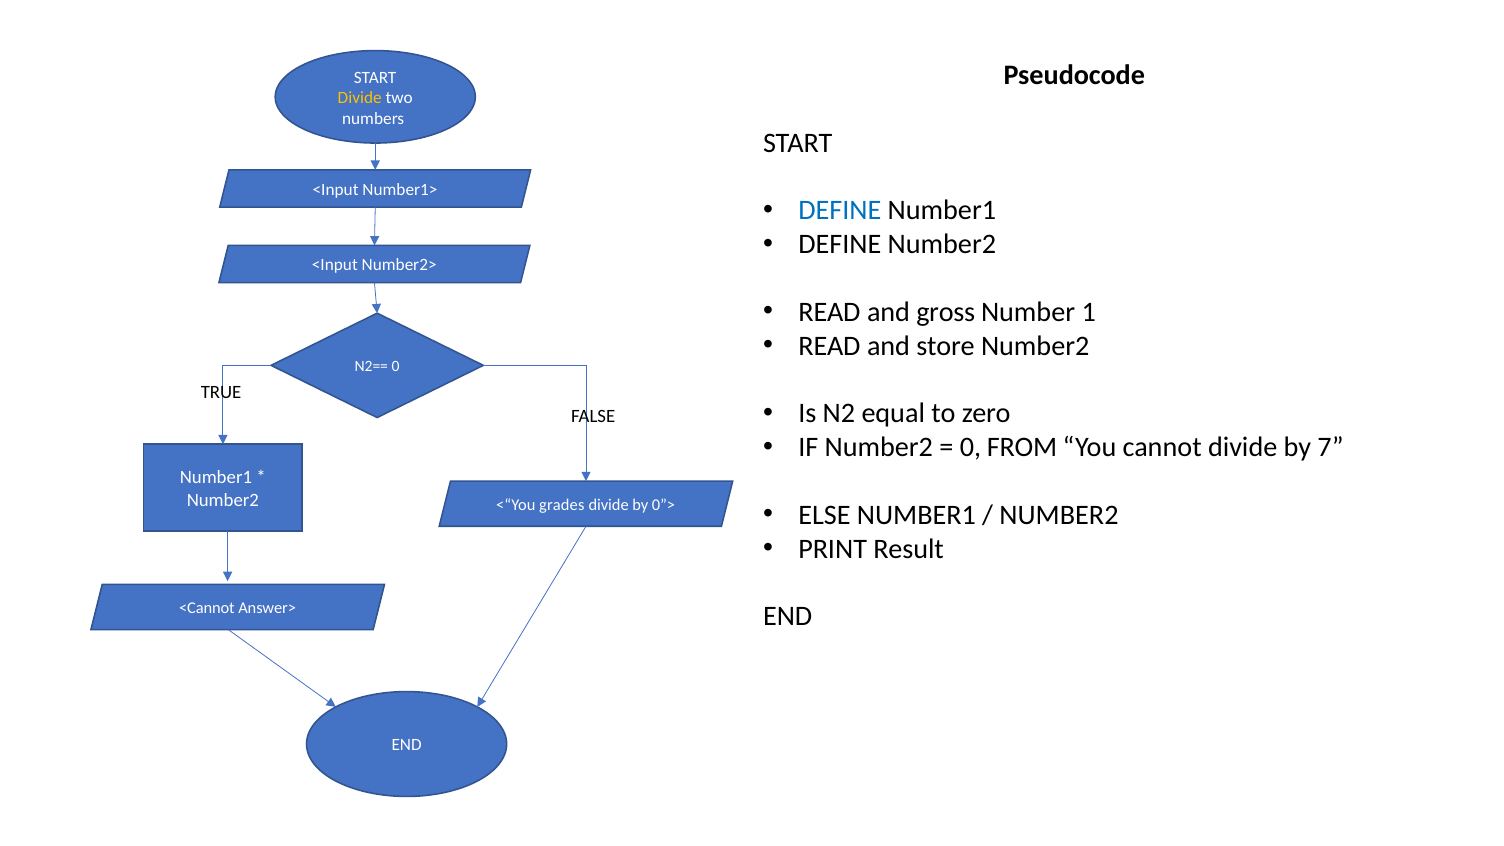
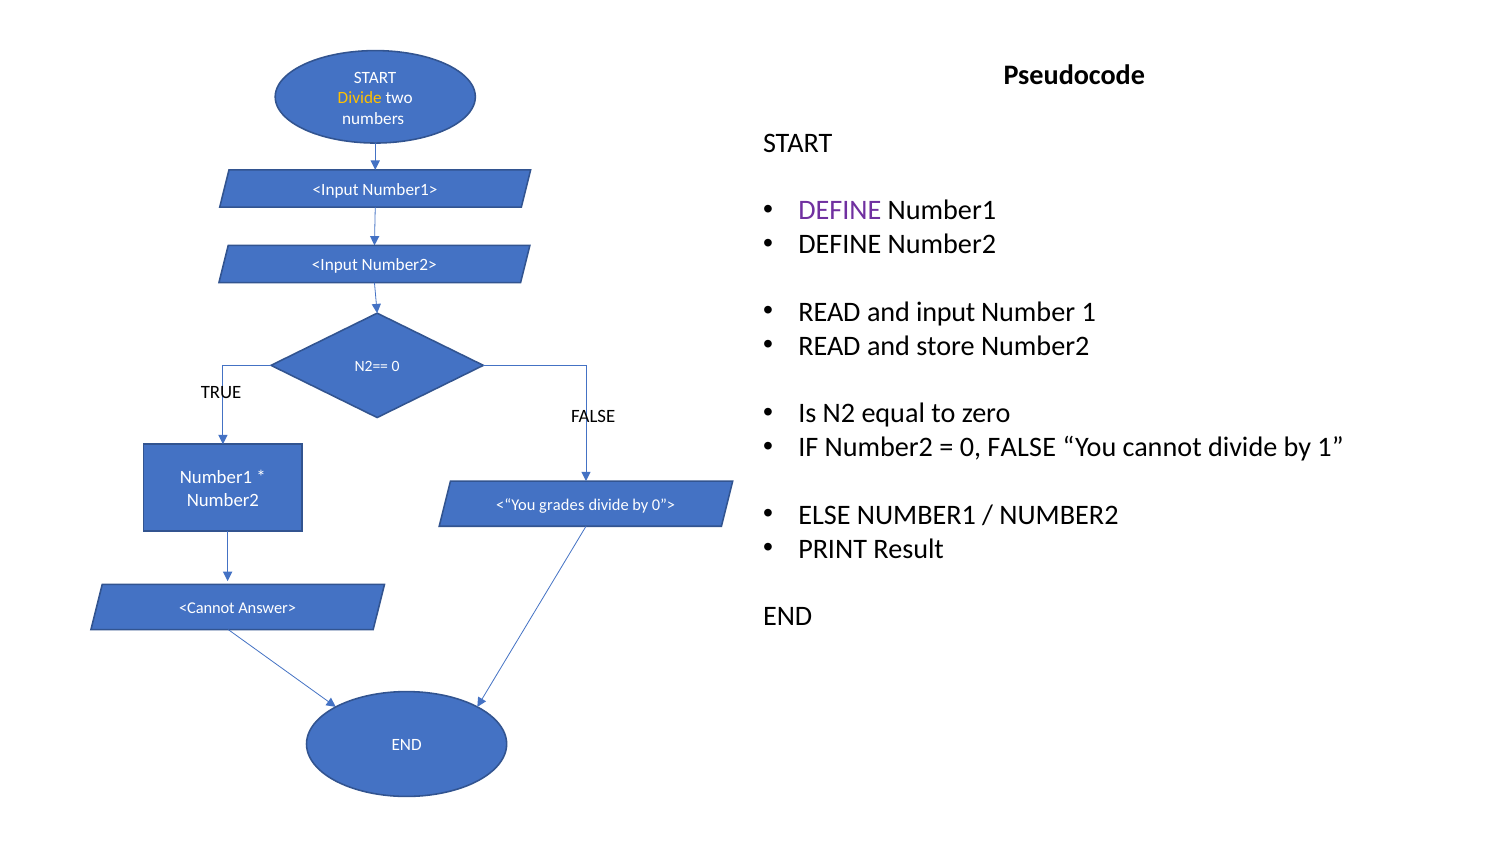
DEFINE at (840, 210) colour: blue -> purple
gross: gross -> input
0 FROM: FROM -> FALSE
by 7: 7 -> 1
